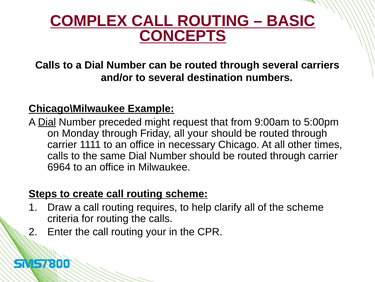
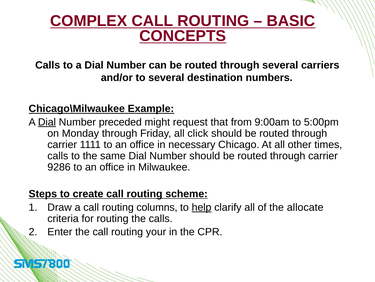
all your: your -> click
6964: 6964 -> 9286
requires: requires -> columns
help underline: none -> present
the scheme: scheme -> allocate
